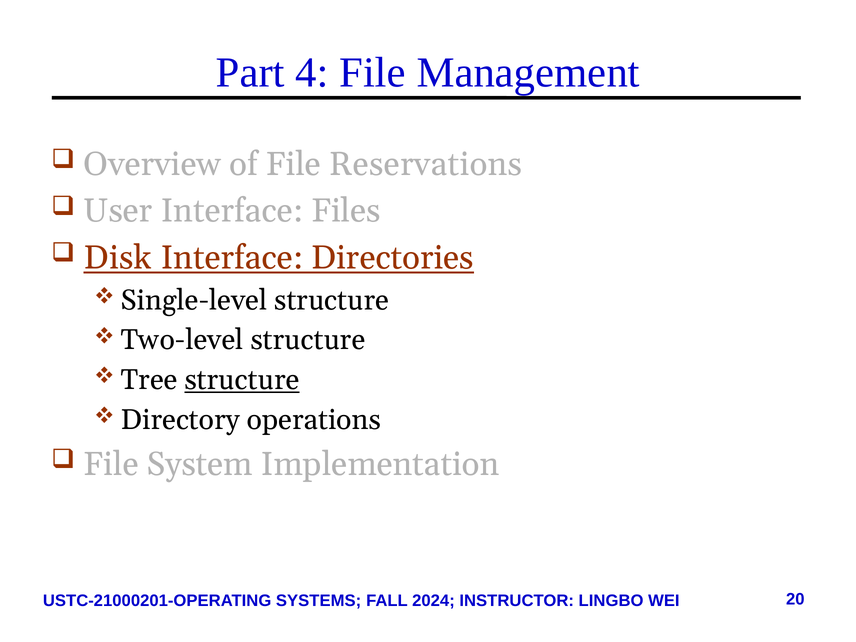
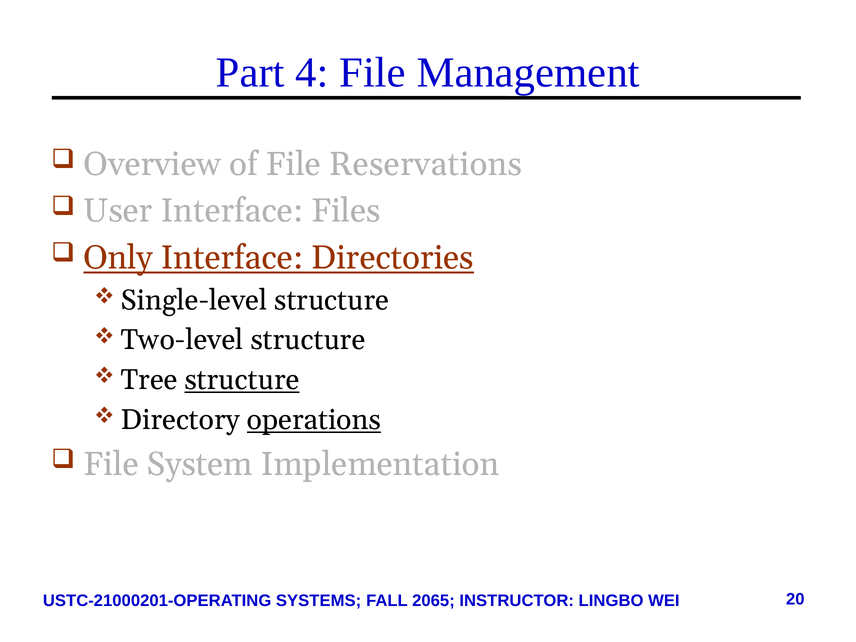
Disk: Disk -> Only
operations underline: none -> present
2024: 2024 -> 2065
